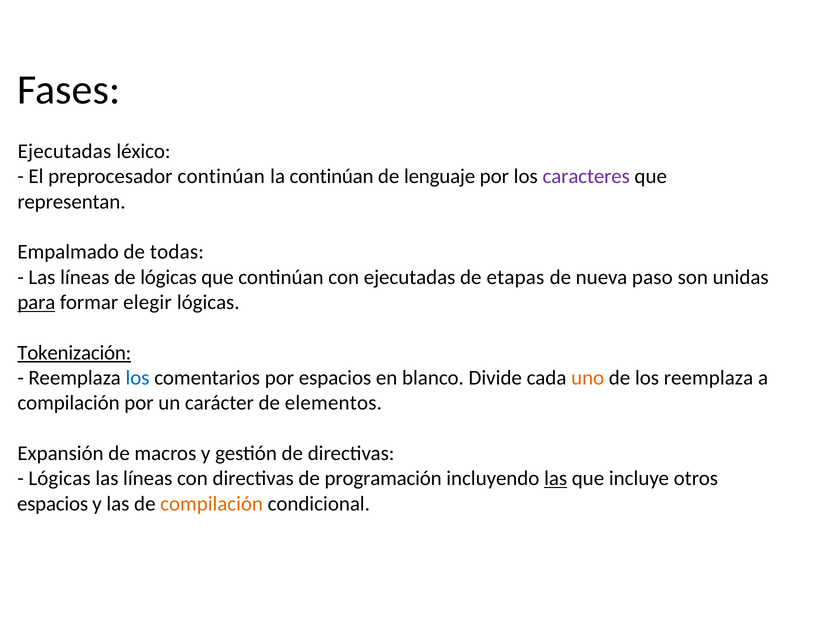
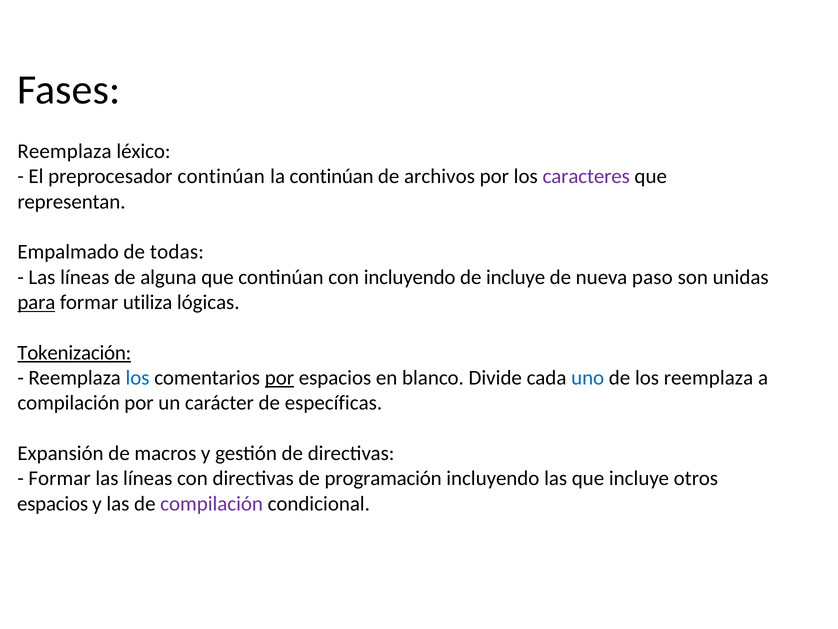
Ejecutadas at (64, 151): Ejecutadas -> Reemplaza
lenguaje: lenguaje -> archivos
de lógicas: lógicas -> alguna
con ejecutadas: ejecutadas -> incluyendo
de etapas: etapas -> incluye
elegir: elegir -> utiliza
por at (279, 378) underline: none -> present
uno colour: orange -> blue
elementos: elementos -> específicas
Lógicas at (60, 478): Lógicas -> Formar
las at (556, 478) underline: present -> none
compilación at (212, 503) colour: orange -> purple
